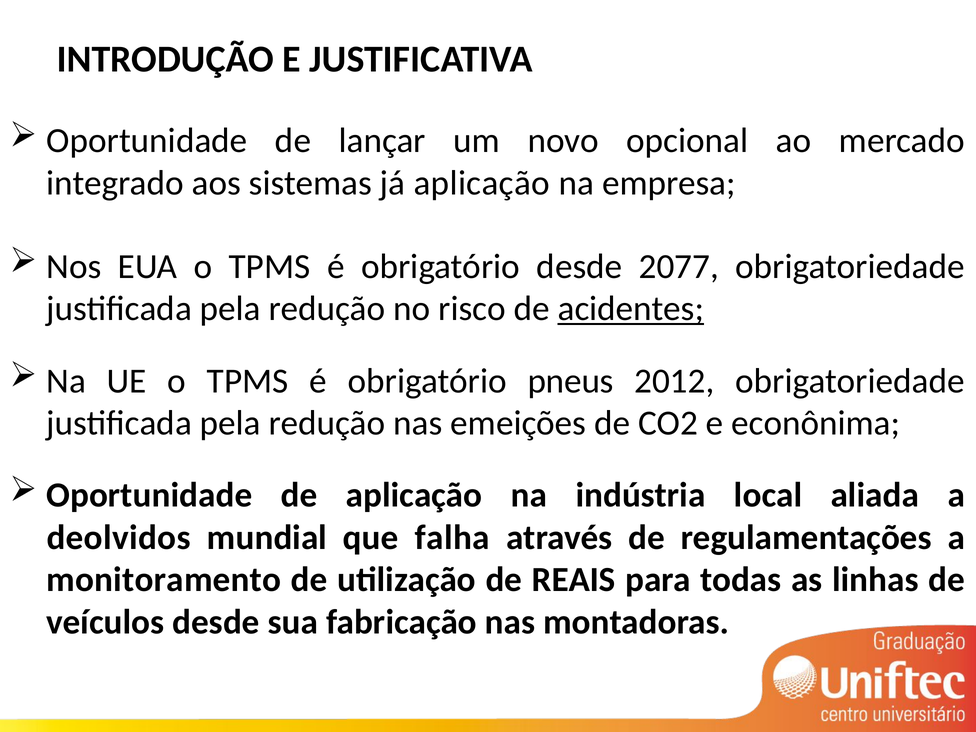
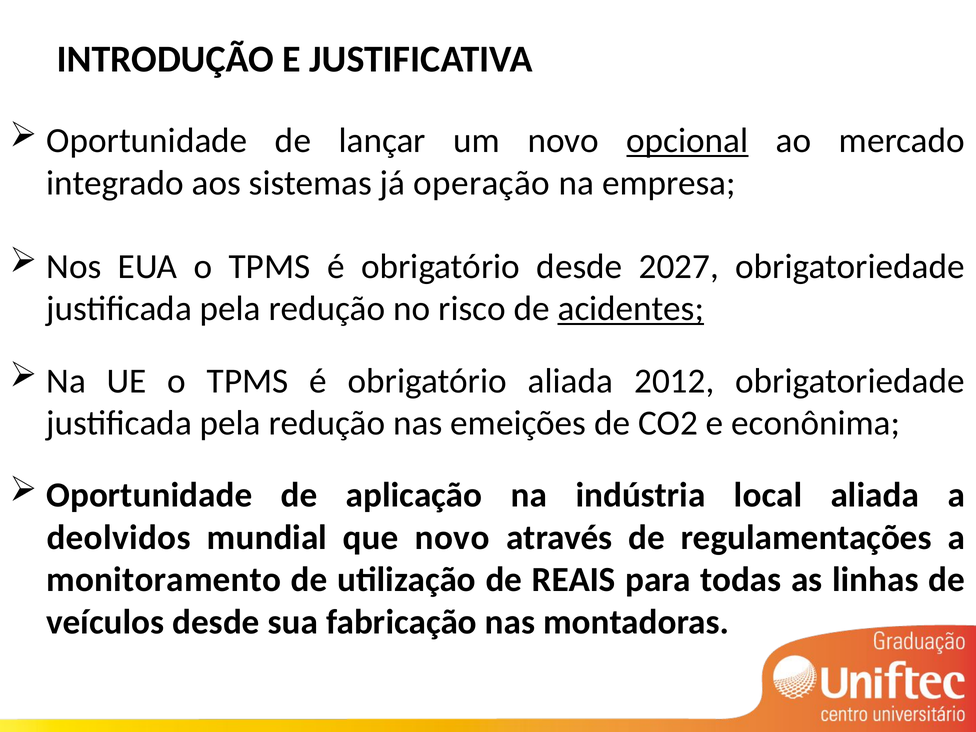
opcional underline: none -> present
já aplicação: aplicação -> operação
2077: 2077 -> 2027
obrigatório pneus: pneus -> aliada
que falha: falha -> novo
